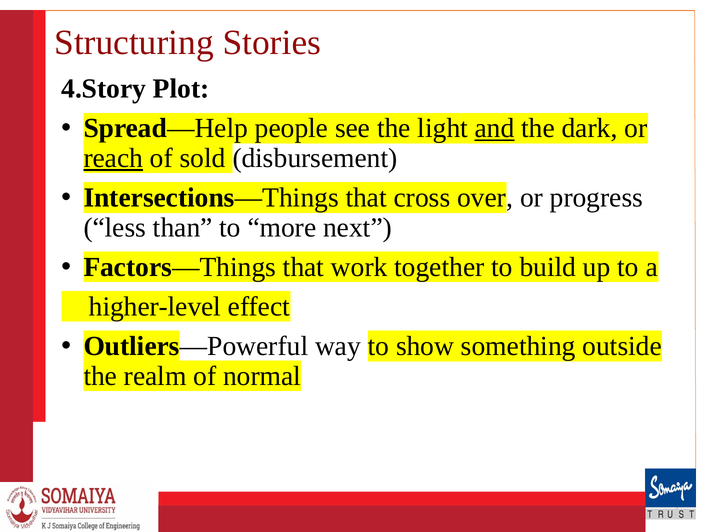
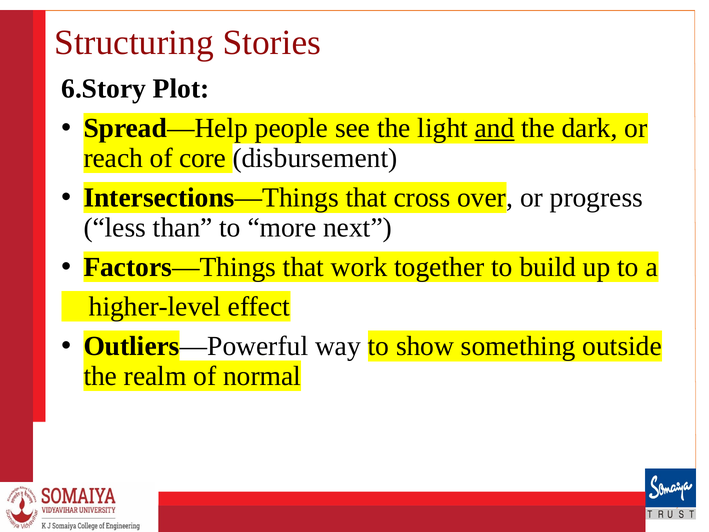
4.Story: 4.Story -> 6.Story
reach underline: present -> none
sold: sold -> core
